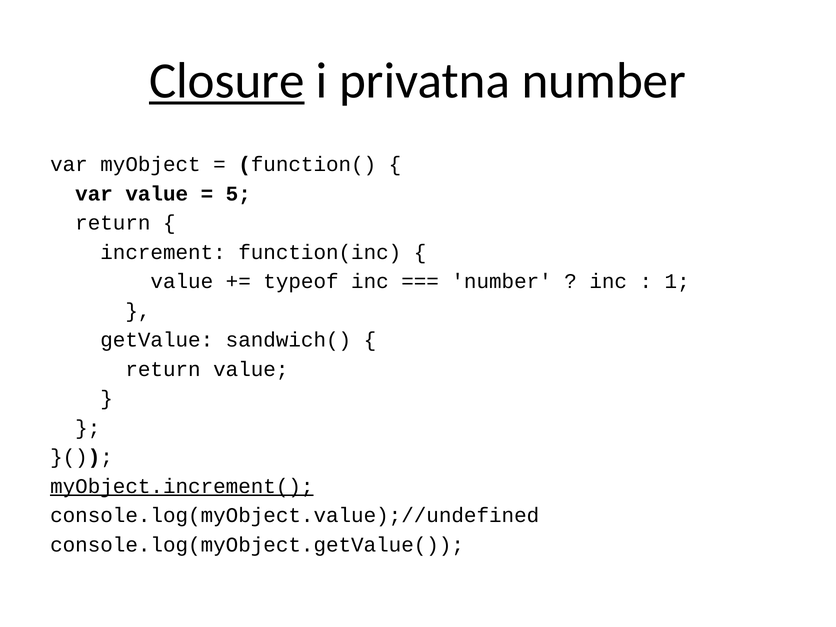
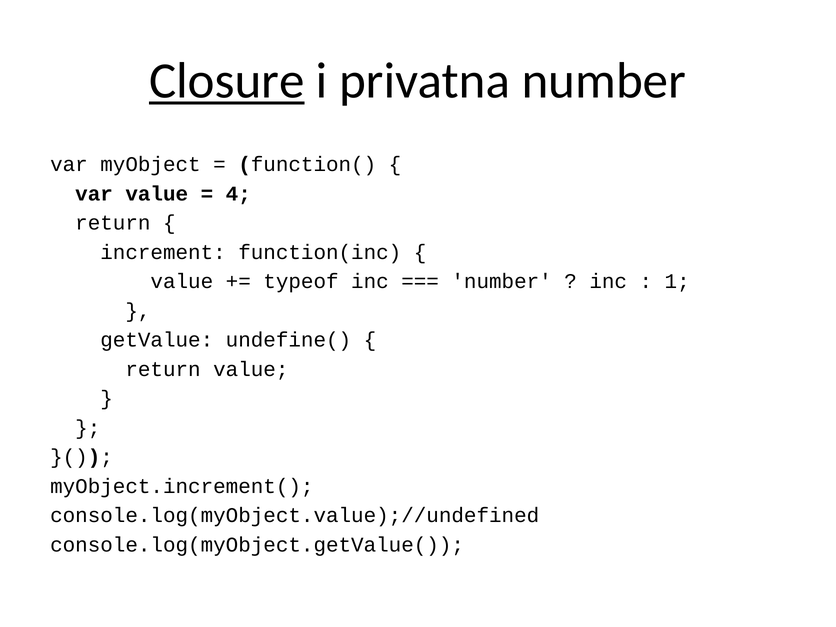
5: 5 -> 4
sandwich(: sandwich( -> undefine(
myObject.increment( underline: present -> none
